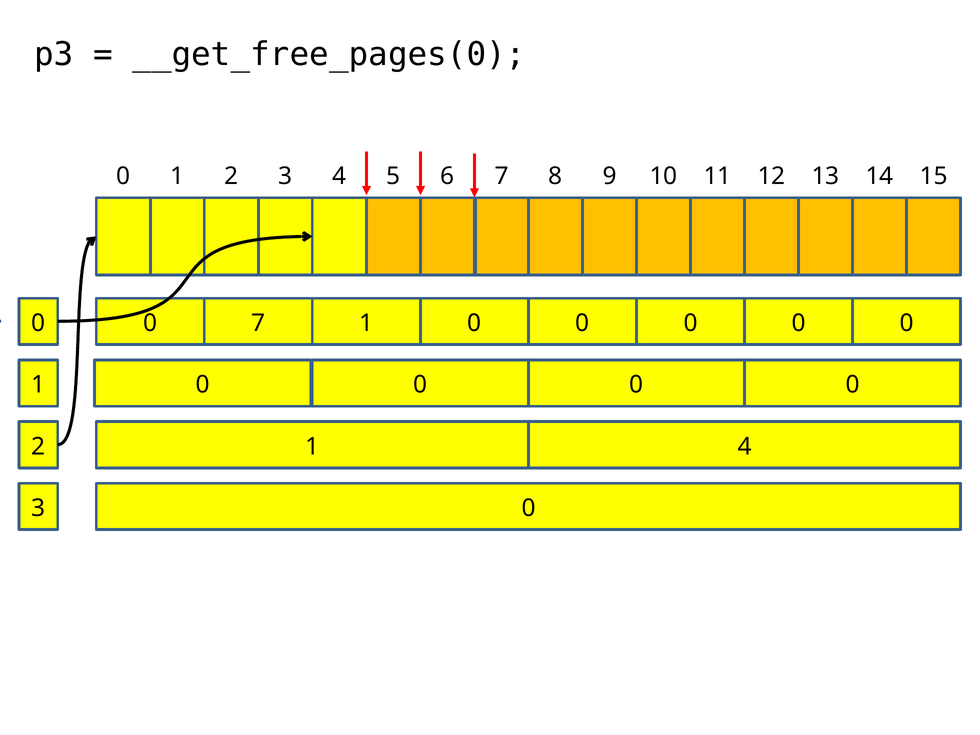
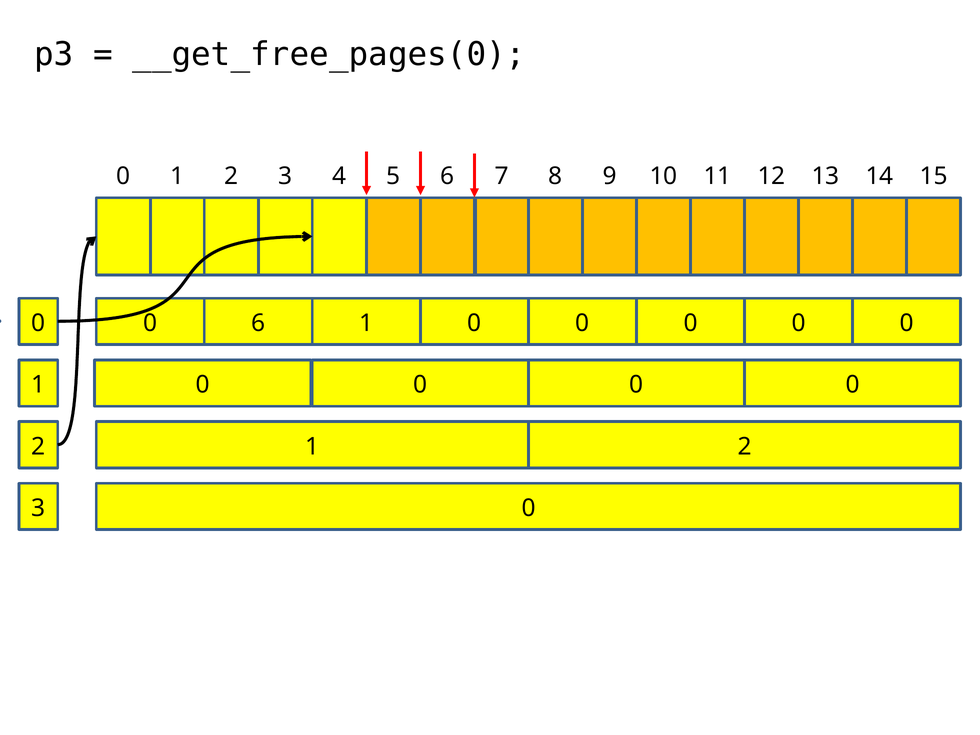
0 7: 7 -> 6
4 at (745, 446): 4 -> 2
